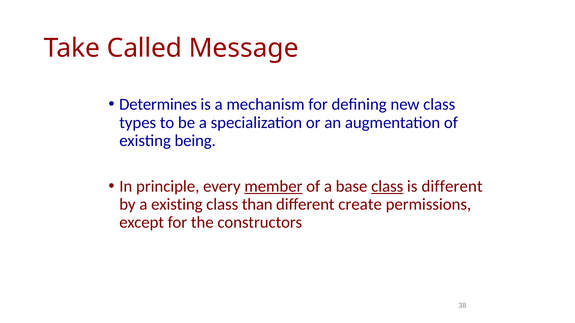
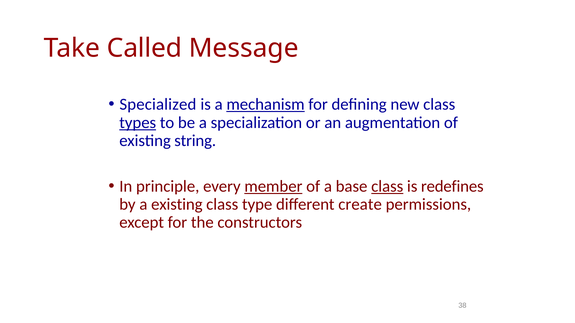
Determines: Determines -> Specialized
mechanism underline: none -> present
types underline: none -> present
being: being -> string
is different: different -> redefines
than: than -> type
